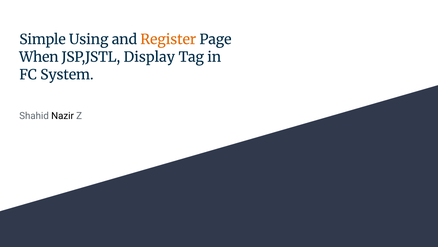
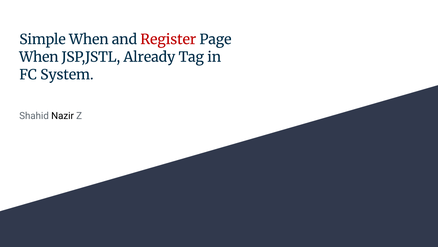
Simple Using: Using -> When
Register colour: orange -> red
Display: Display -> Already
